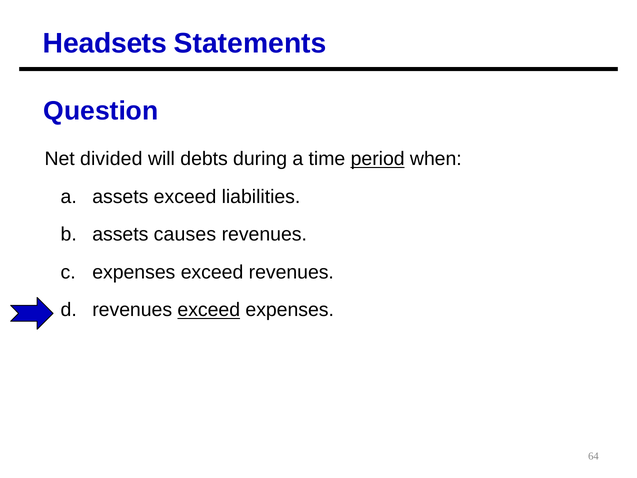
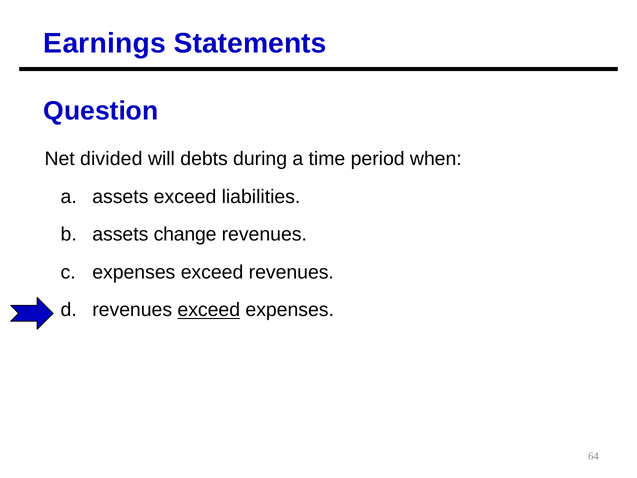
Headsets: Headsets -> Earnings
period underline: present -> none
causes: causes -> change
